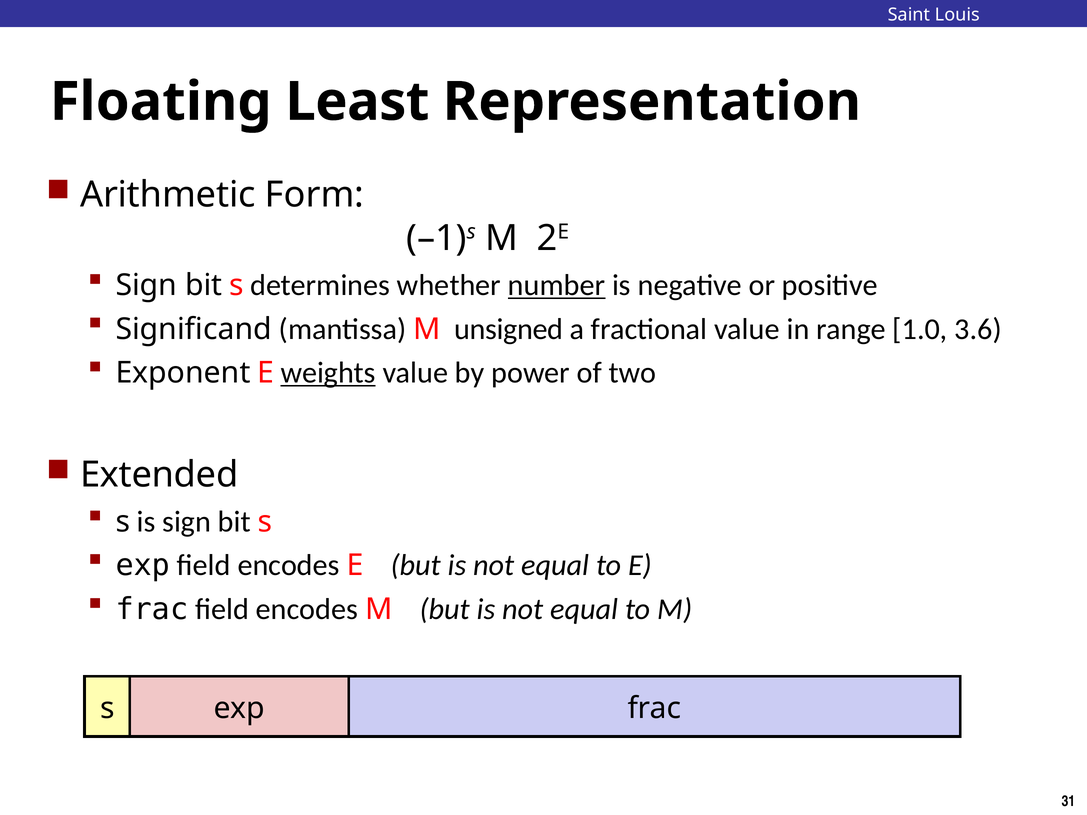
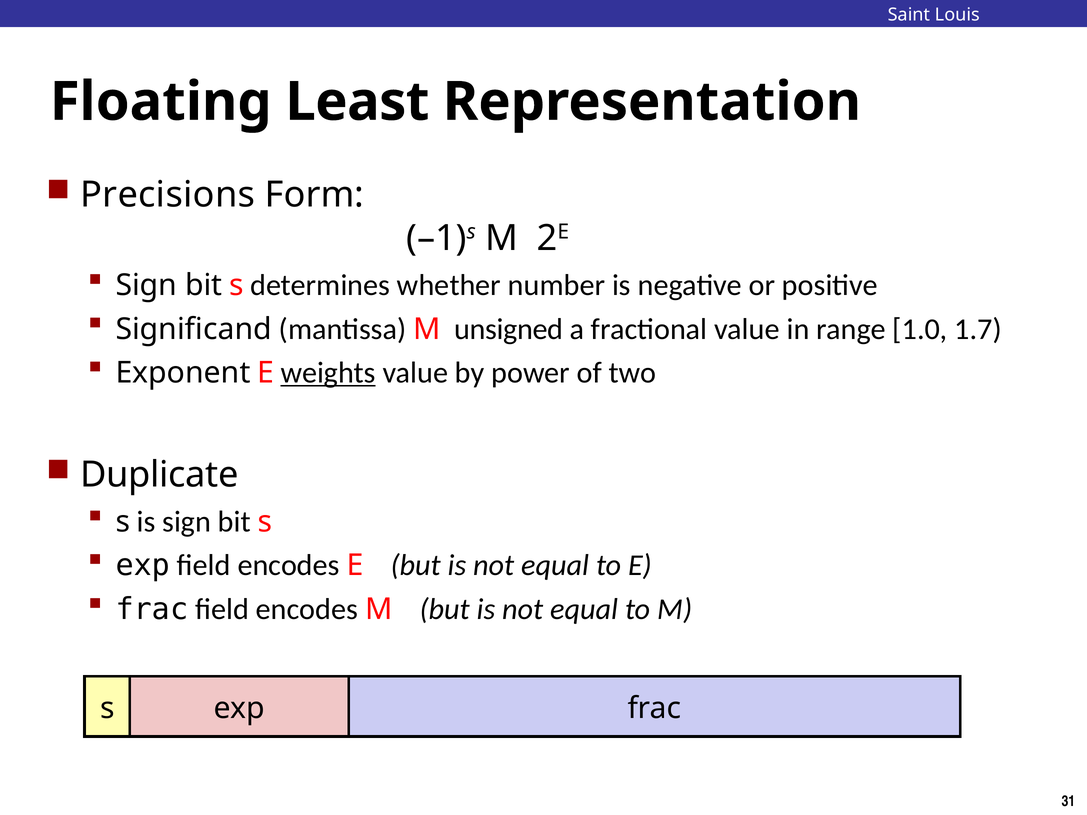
Arithmetic: Arithmetic -> Precisions
number underline: present -> none
3.6: 3.6 -> 1.7
Extended: Extended -> Duplicate
